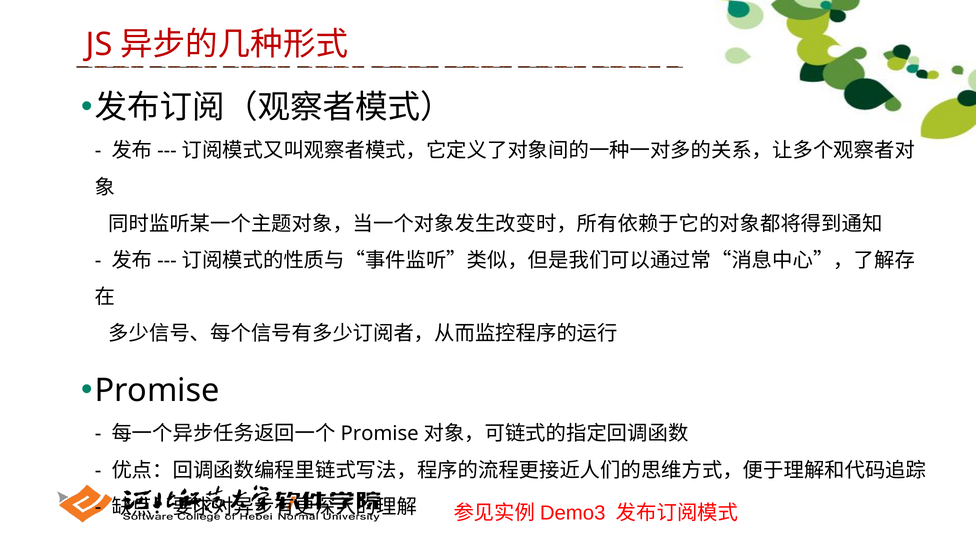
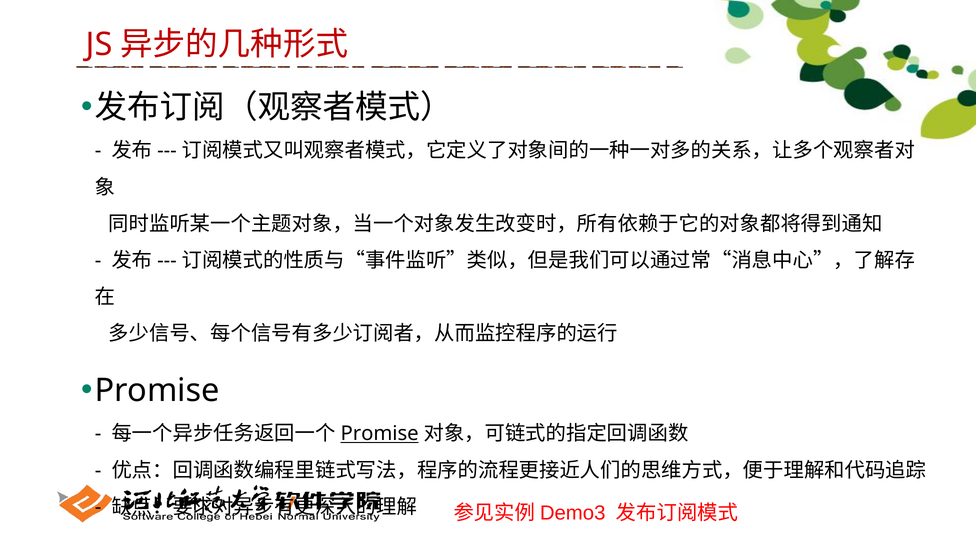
Promise at (380, 434) underline: none -> present
